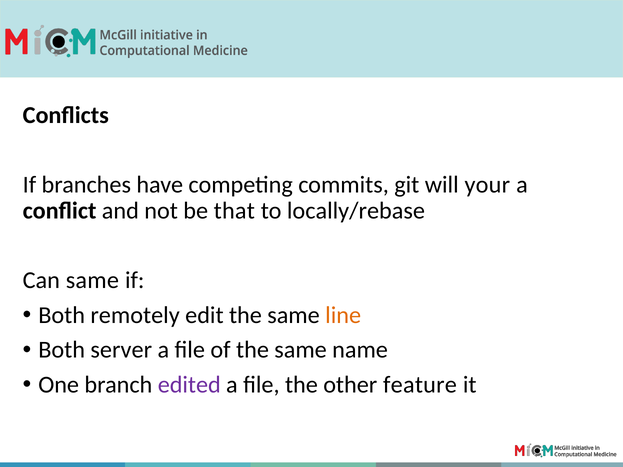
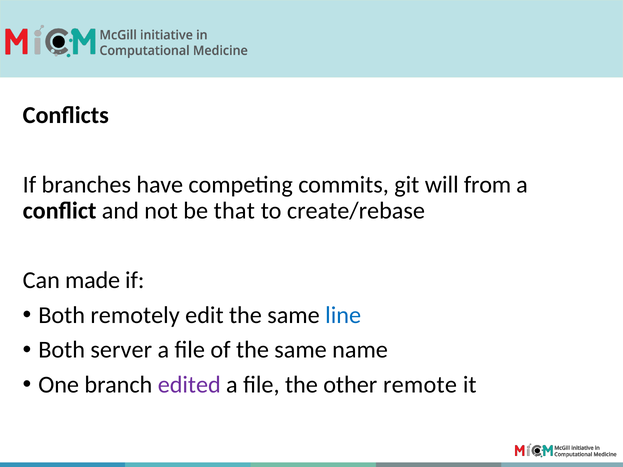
your: your -> from
locally/rebase: locally/rebase -> create/rebase
Can same: same -> made
line colour: orange -> blue
feature: feature -> remote
